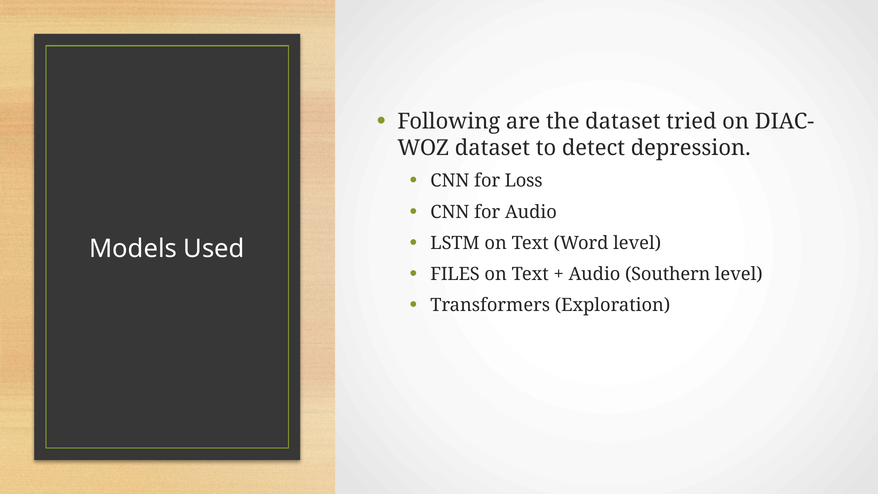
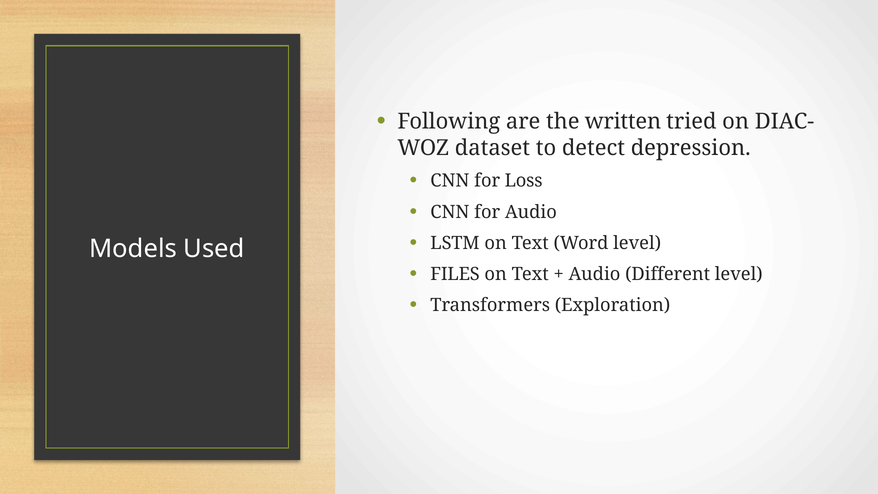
the dataset: dataset -> written
Southern: Southern -> Different
